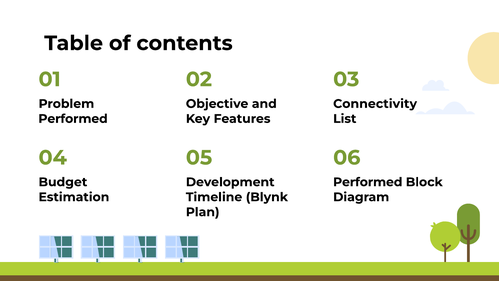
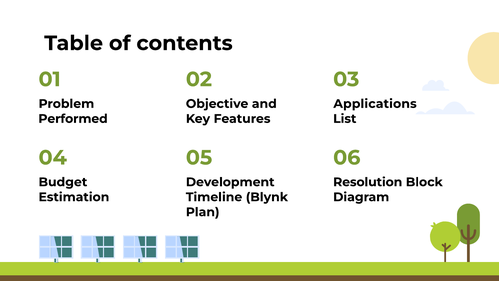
Connectivity: Connectivity -> Applications
Performed at (368, 182): Performed -> Resolution
